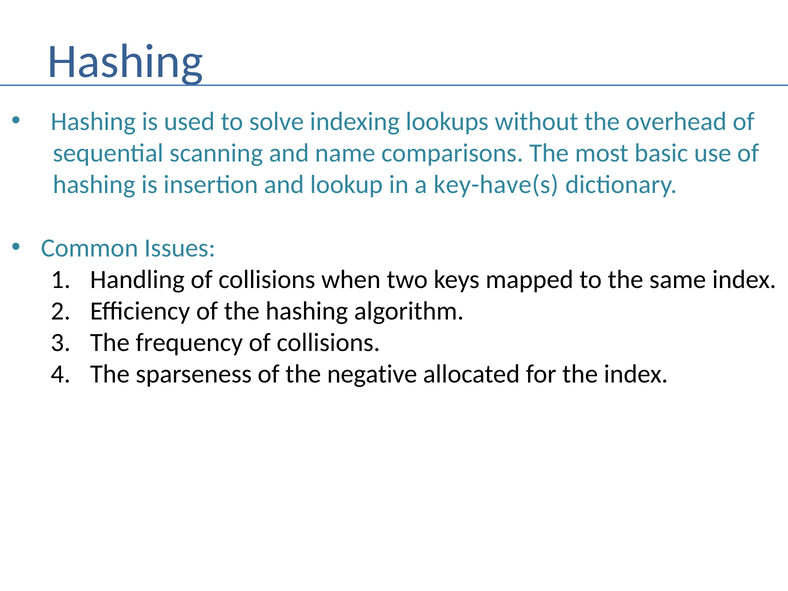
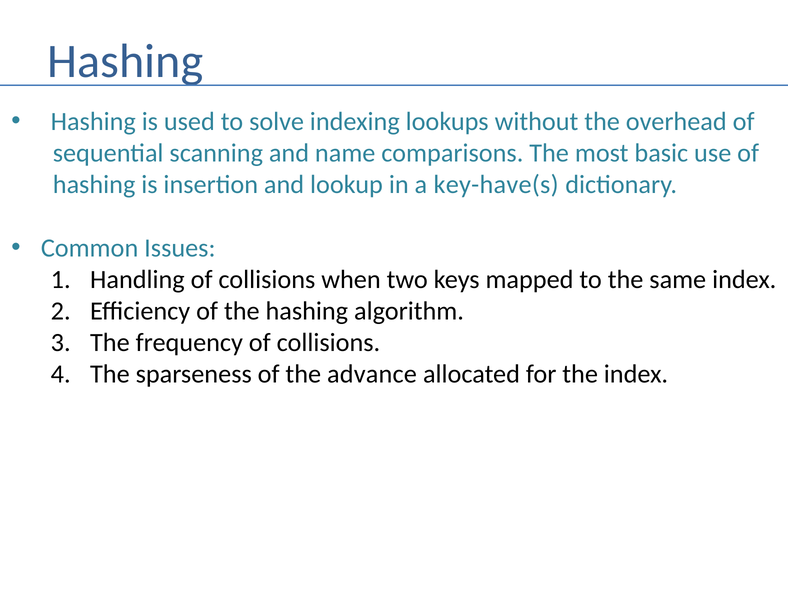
negative: negative -> advance
